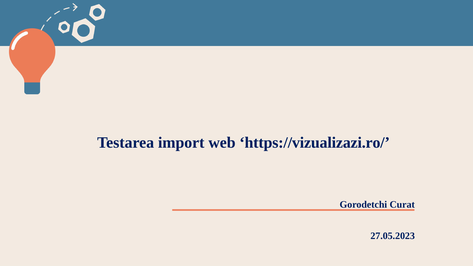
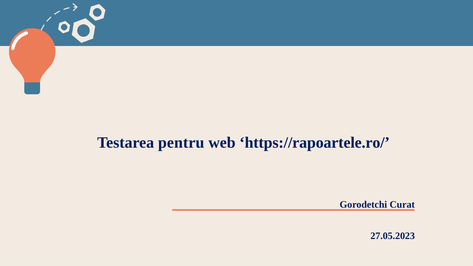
import: import -> pentru
https://vizualizazi.ro/: https://vizualizazi.ro/ -> https://rapoartele.ro/
